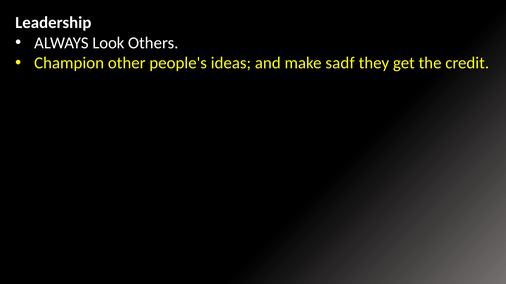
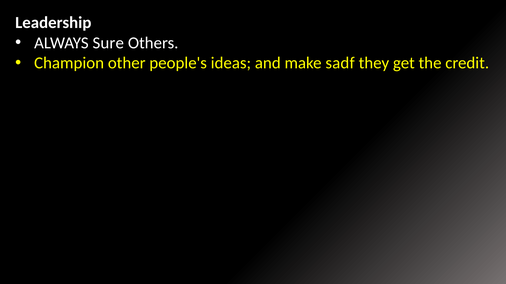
Look: Look -> Sure
